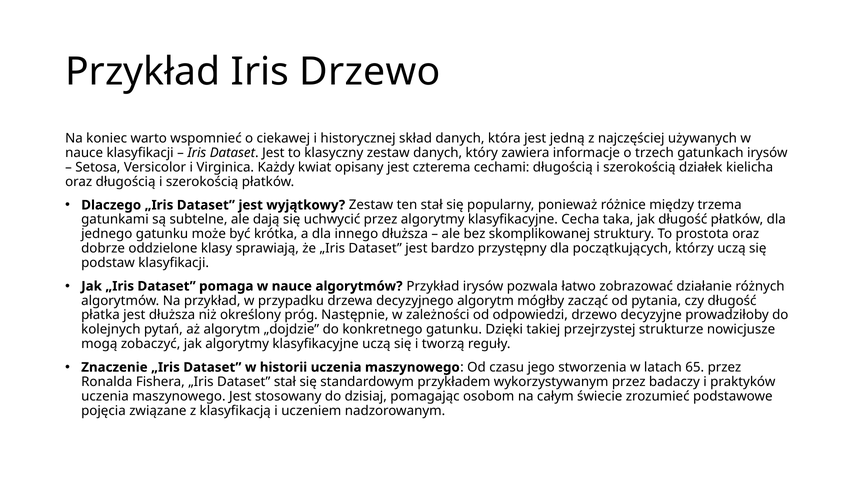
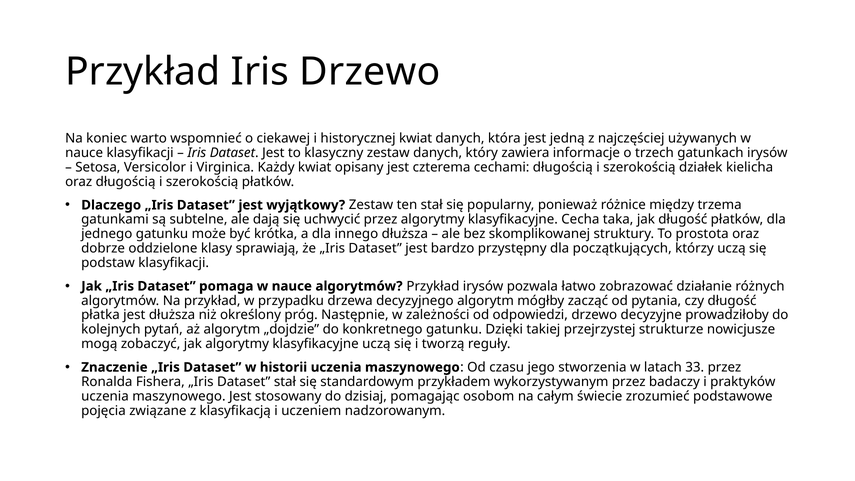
historycznej skład: skład -> kwiat
65: 65 -> 33
